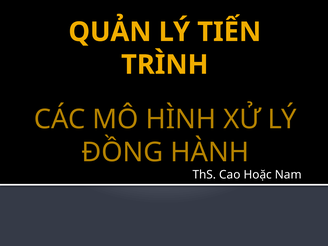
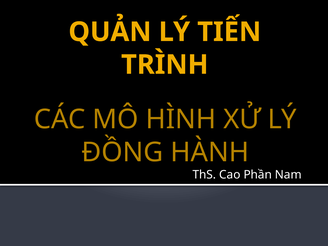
Hoặc: Hoặc -> Phần
